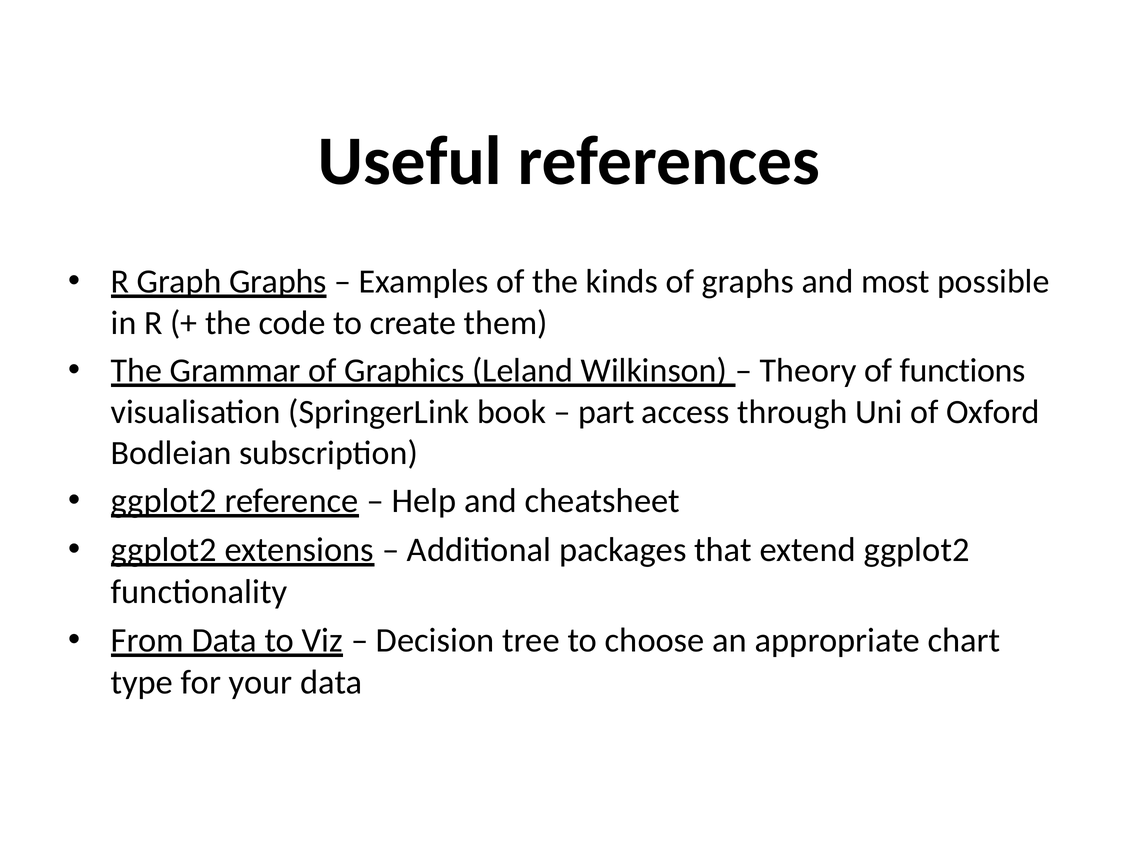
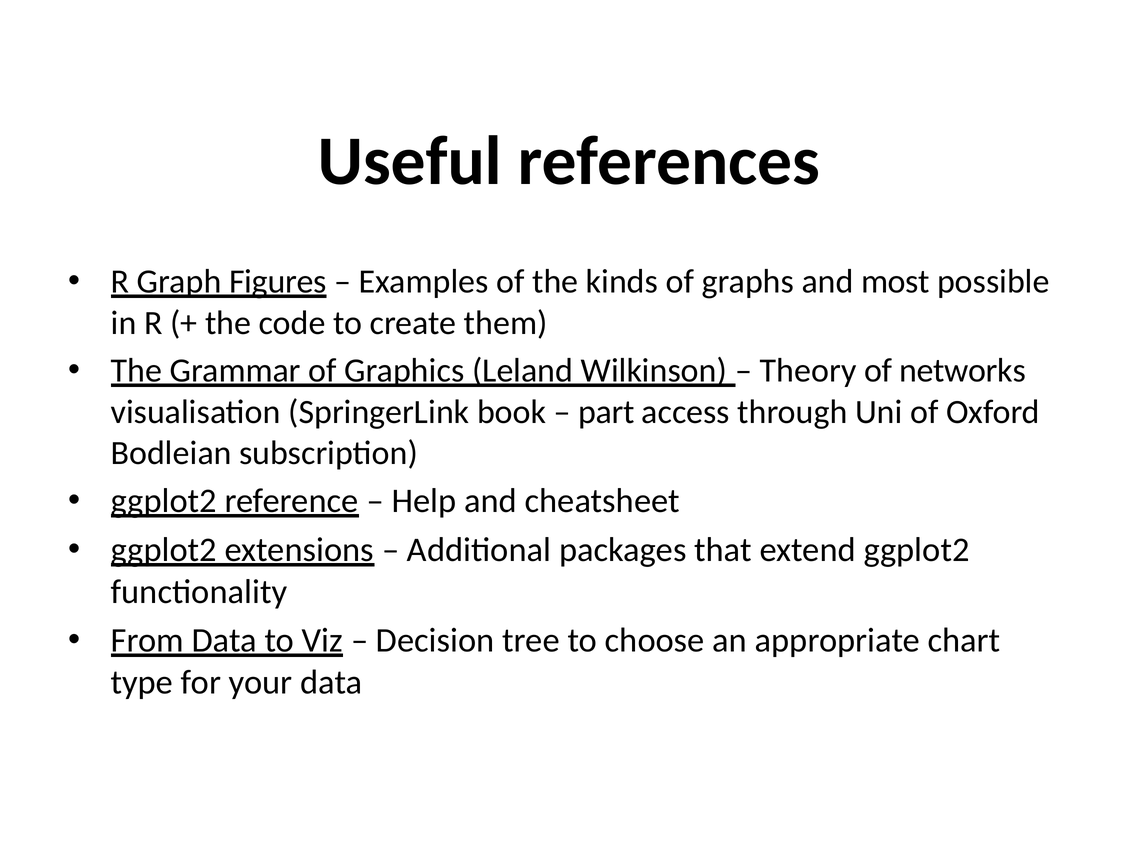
Graph Graphs: Graphs -> Figures
functions: functions -> networks
